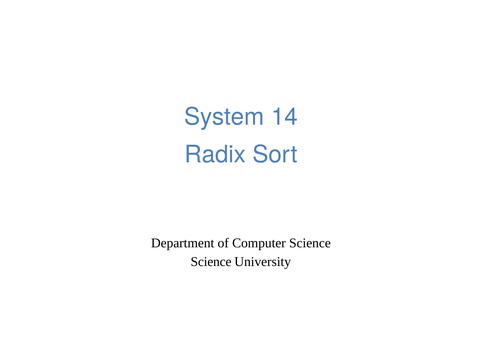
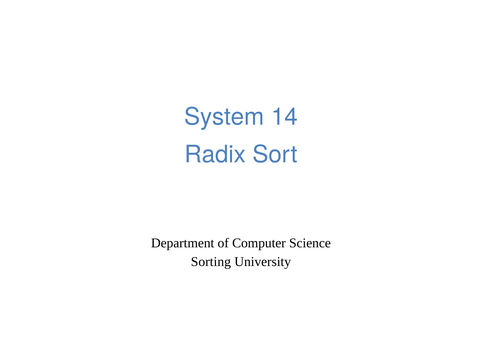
Science at (211, 261): Science -> Sorting
